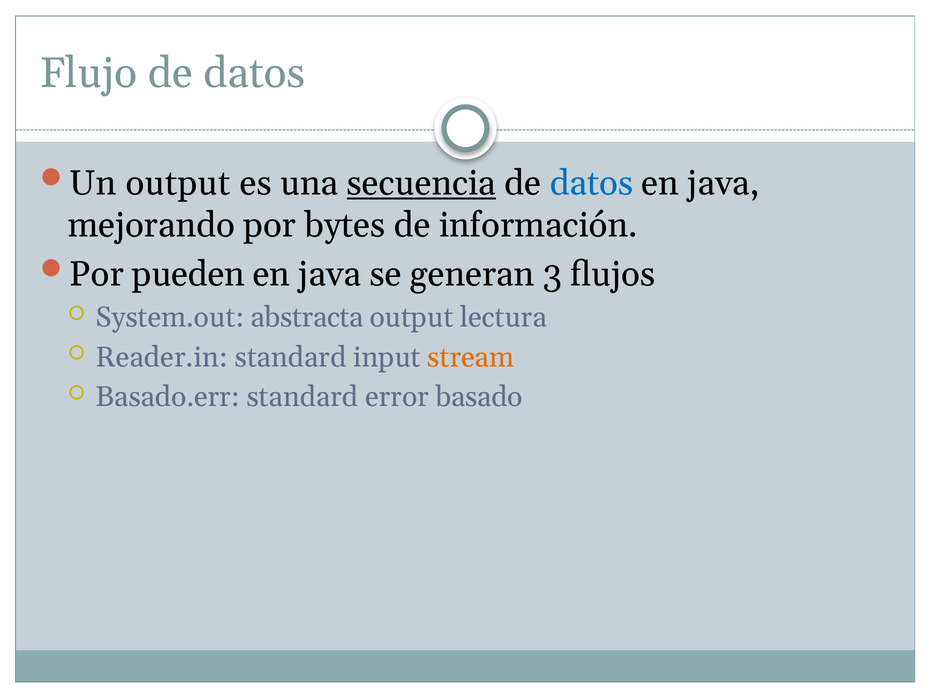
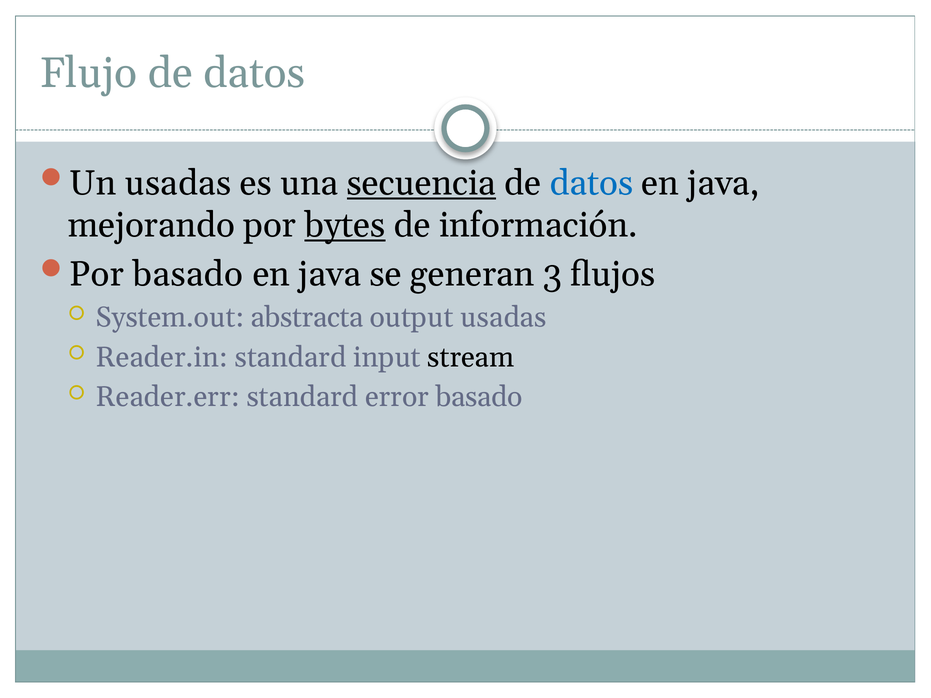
Un output: output -> usadas
bytes underline: none -> present
Por pueden: pueden -> basado
output lectura: lectura -> usadas
stream colour: orange -> black
Basado.err: Basado.err -> Reader.err
